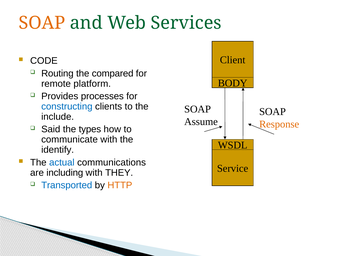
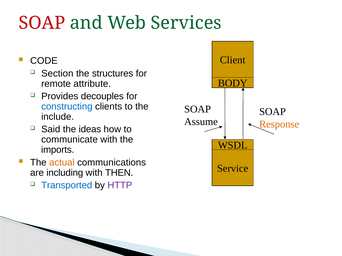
SOAP at (42, 23) colour: orange -> red
Routing: Routing -> Section
compared: compared -> structures
platform: platform -> attribute
processes: processes -> decouples
types: types -> ideas
identify: identify -> imports
actual colour: blue -> orange
THEY: THEY -> THEN
HTTP colour: orange -> purple
